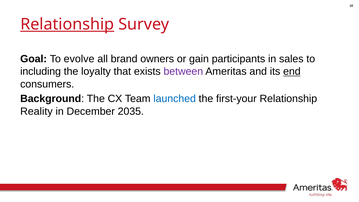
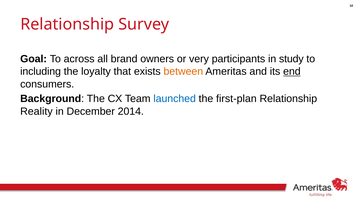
Relationship at (67, 24) underline: present -> none
evolve: evolve -> across
gain: gain -> very
sales: sales -> study
between colour: purple -> orange
first-your: first-your -> first-plan
2035: 2035 -> 2014
